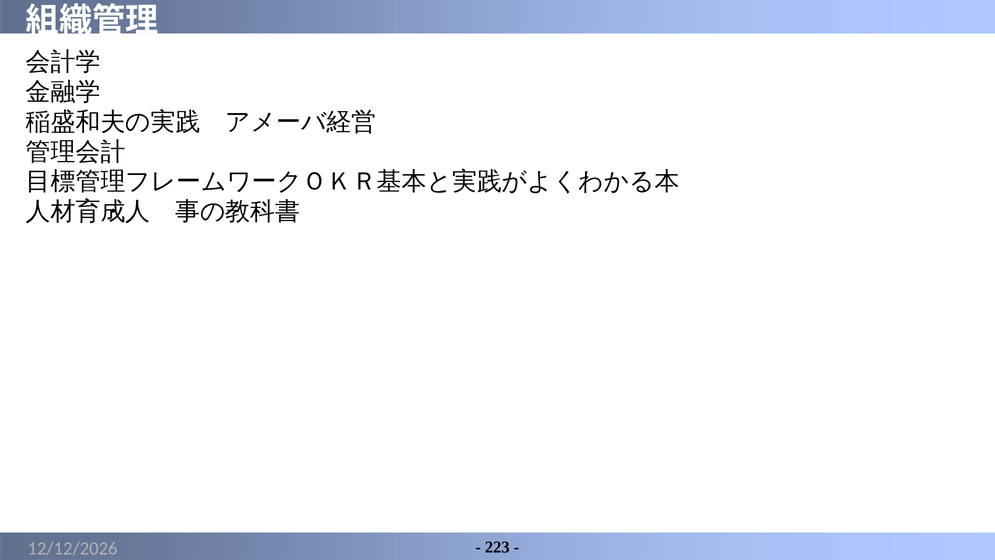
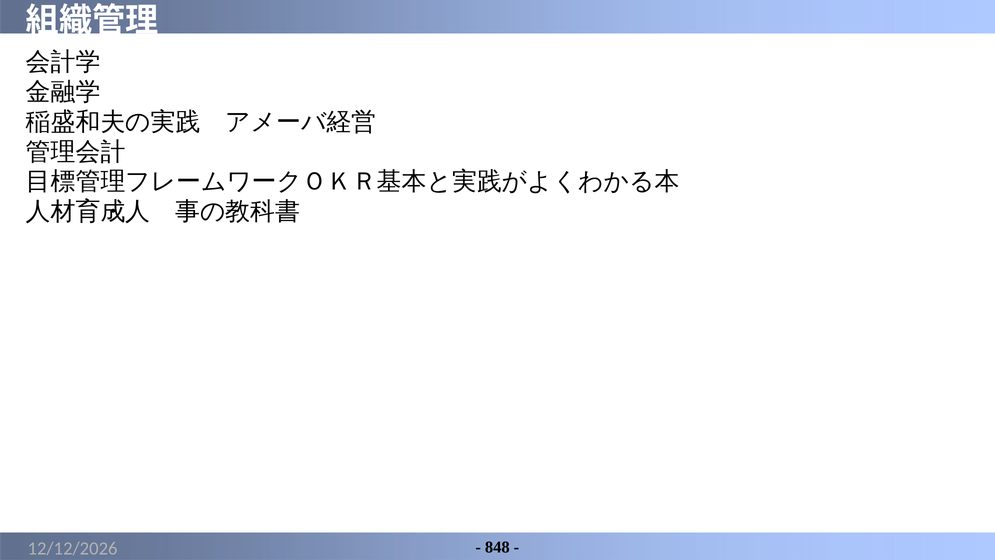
223: 223 -> 848
